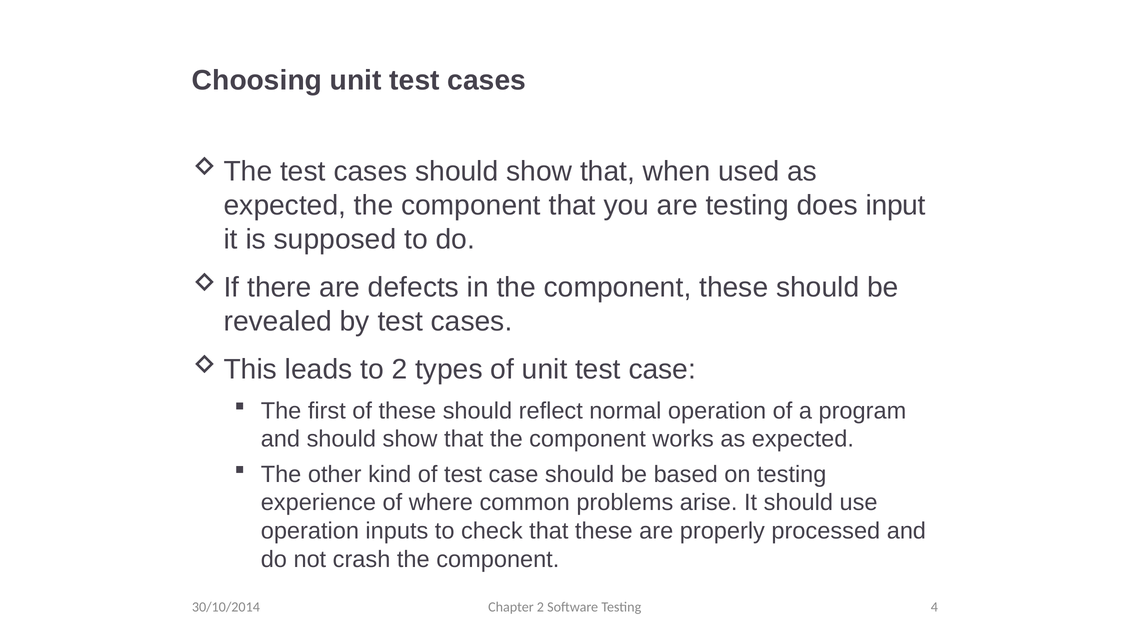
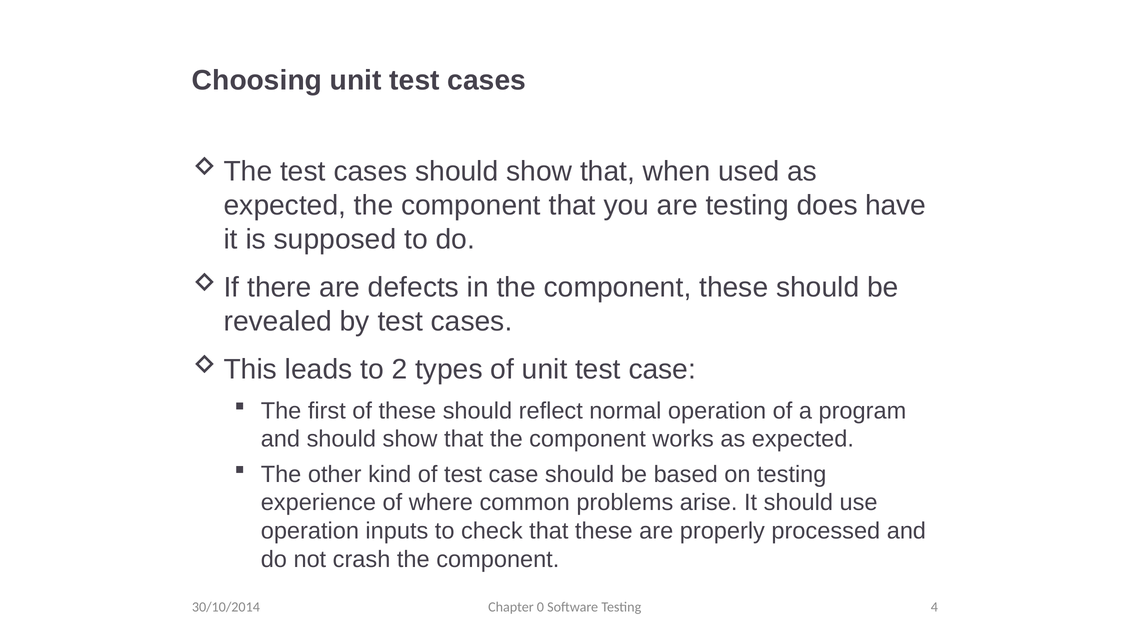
input: input -> have
Chapter 2: 2 -> 0
